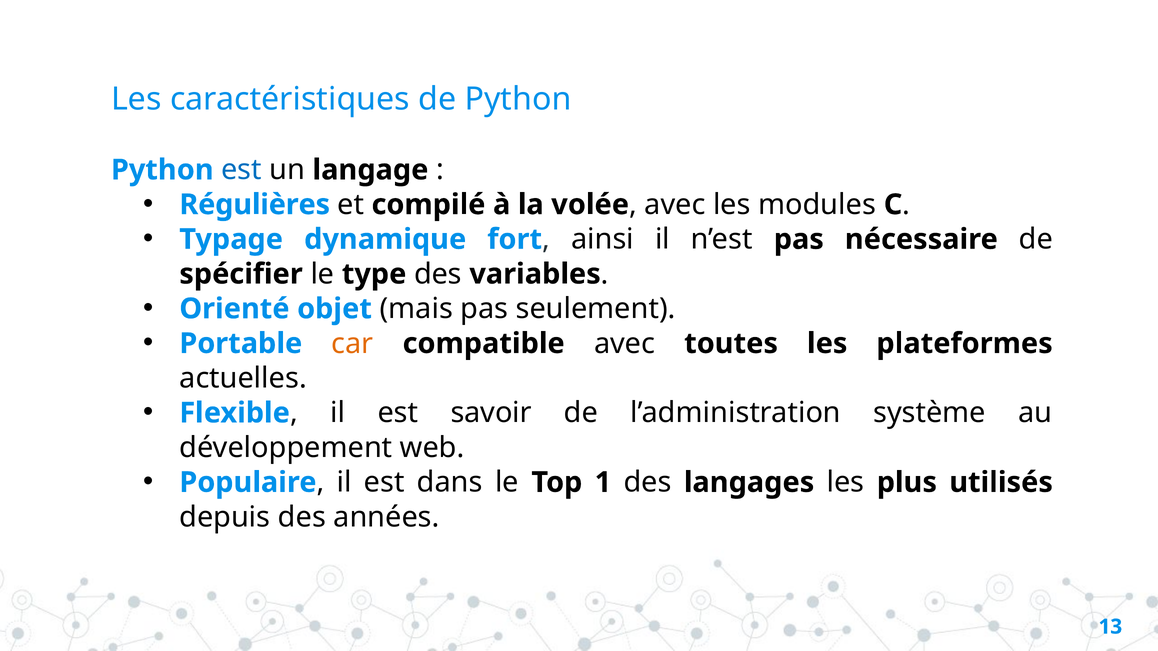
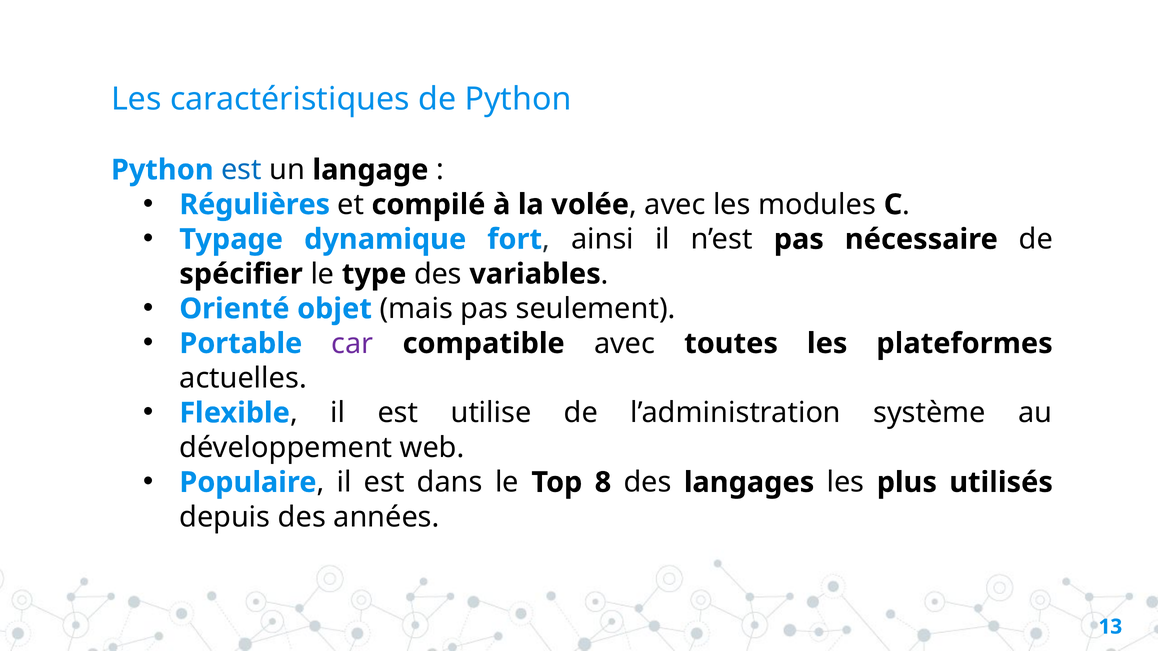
car colour: orange -> purple
savoir: savoir -> utilise
1: 1 -> 8
